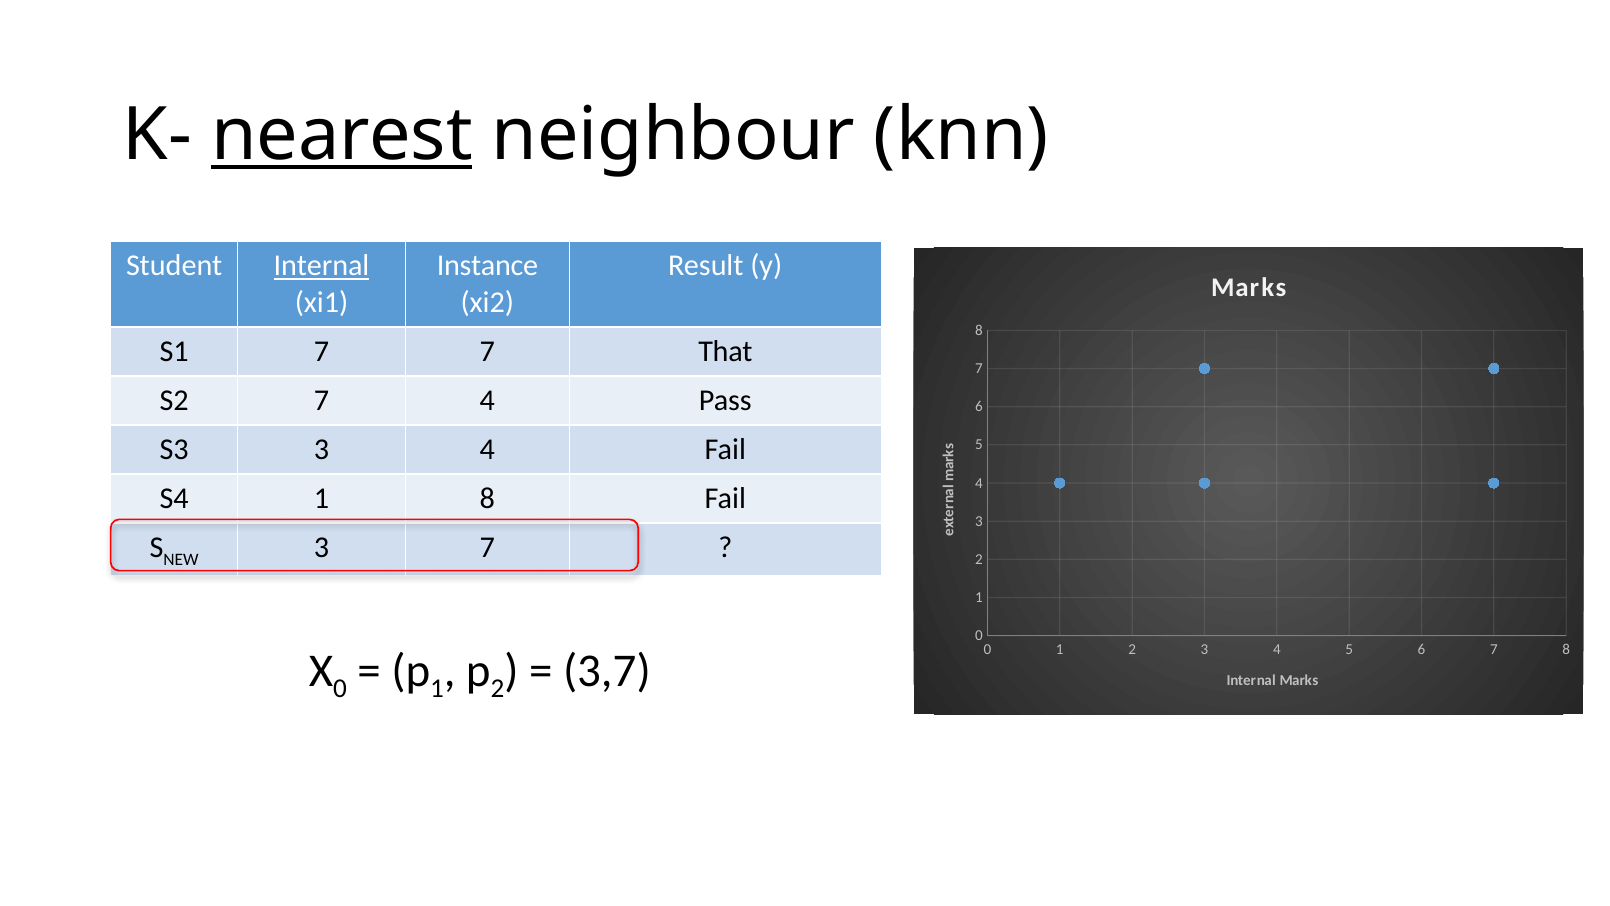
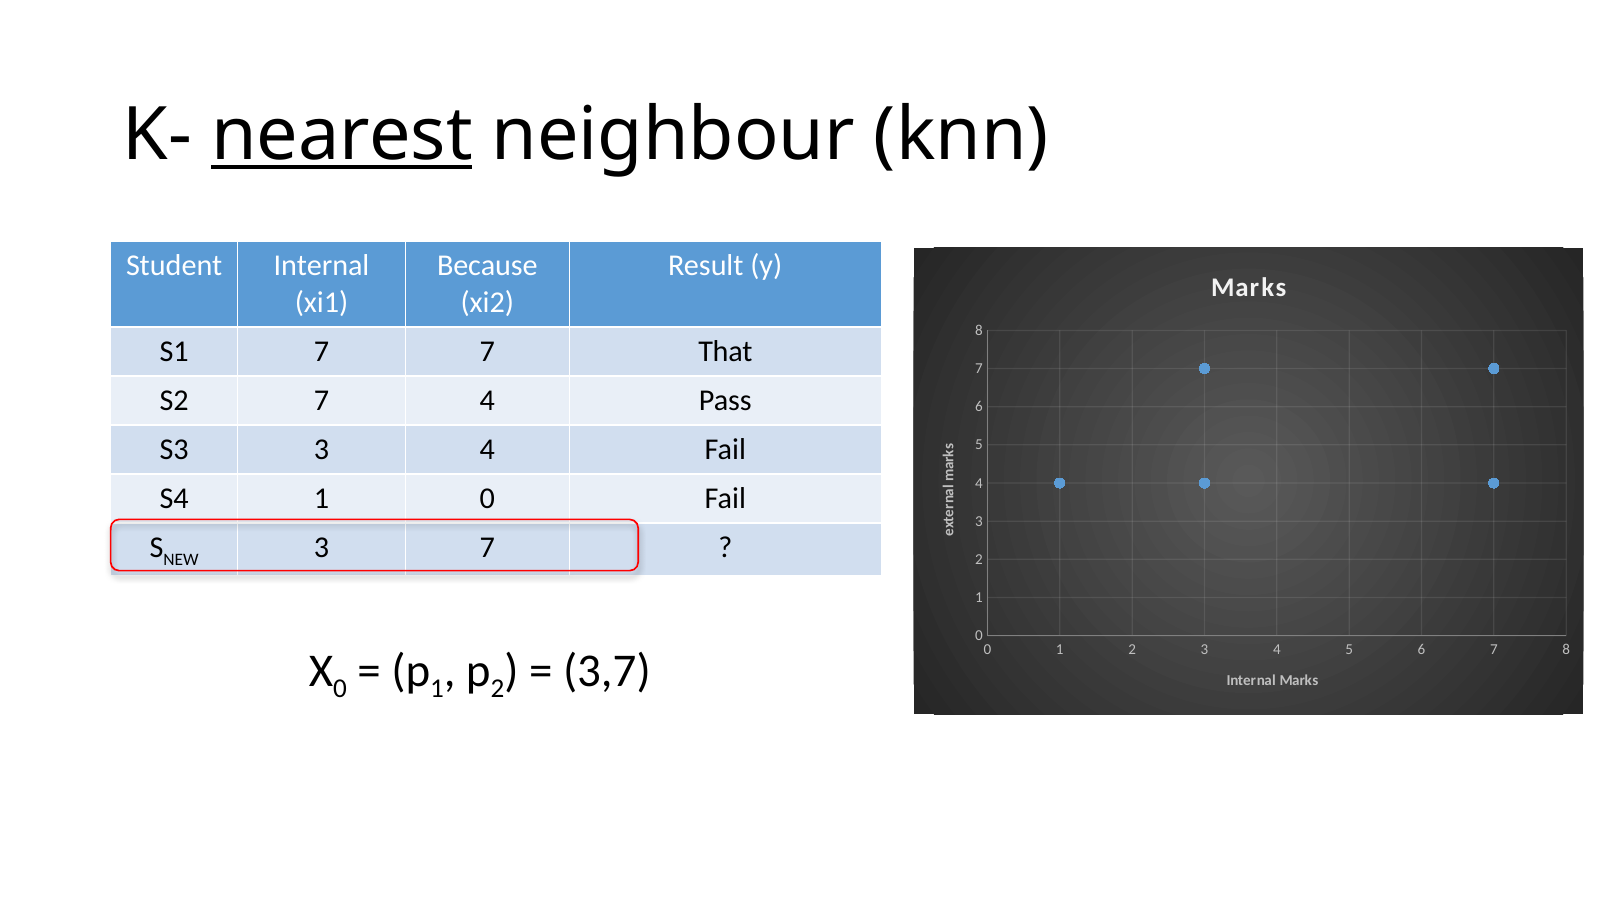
Internal at (322, 266) underline: present -> none
Instance: Instance -> Because
1 8: 8 -> 0
